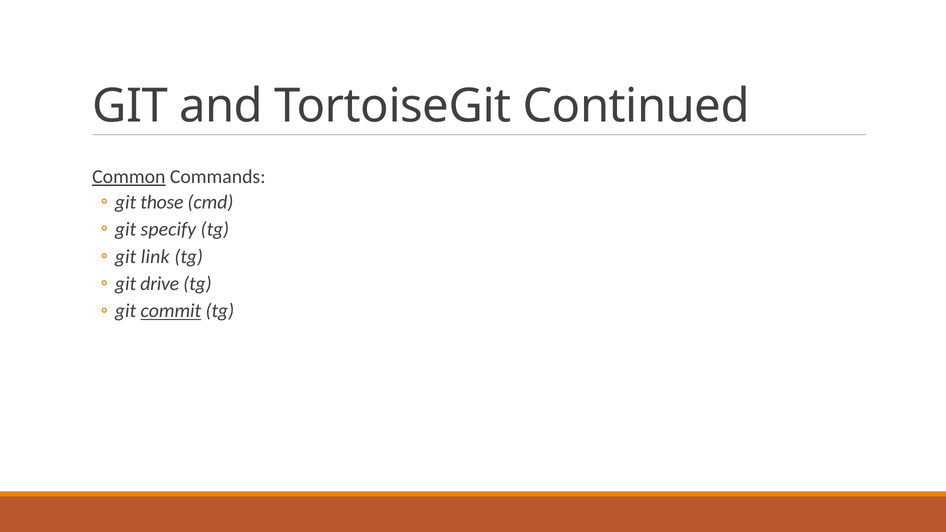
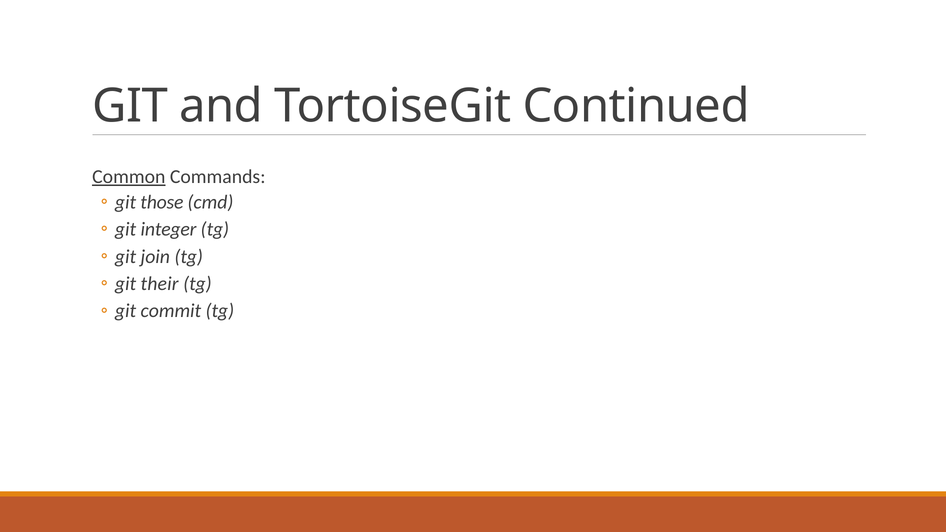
specify: specify -> integer
link: link -> join
drive: drive -> their
commit underline: present -> none
